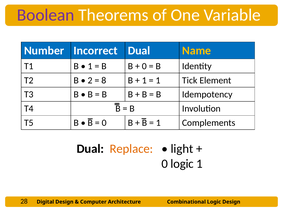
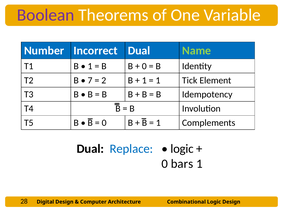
Name colour: yellow -> light green
2: 2 -> 7
8: 8 -> 2
Replace colour: orange -> blue
light at (182, 149): light -> logic
0 logic: logic -> bars
